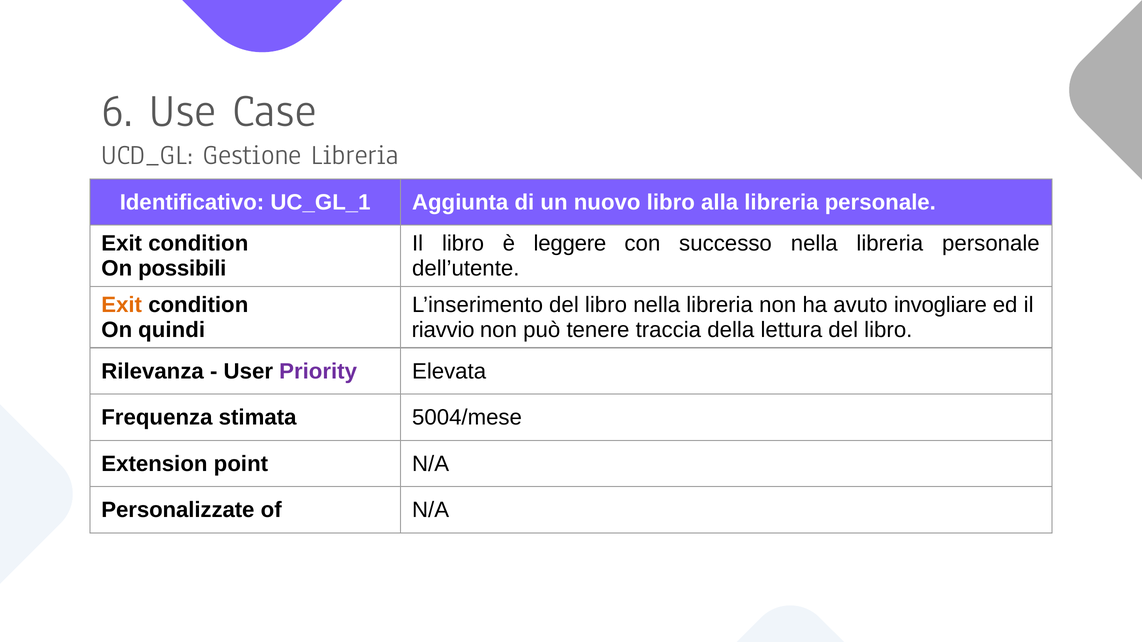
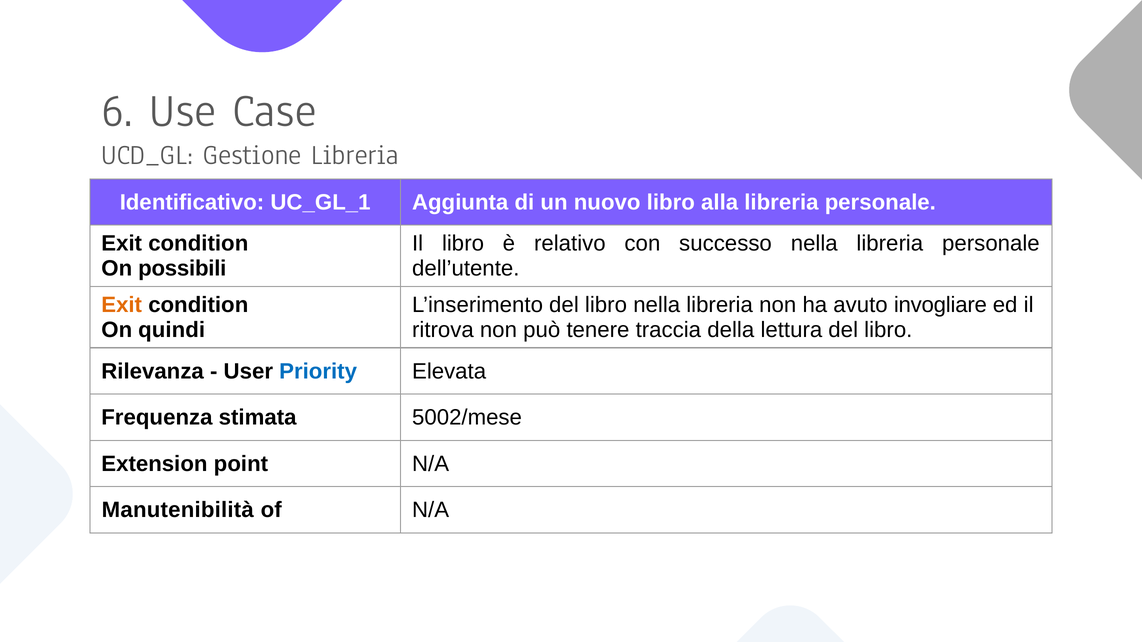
leggere: leggere -> relativo
riavvio: riavvio -> ritrova
Priority colour: purple -> blue
5004/mese: 5004/mese -> 5002/mese
Personalizzate: Personalizzate -> Manutenibilità
